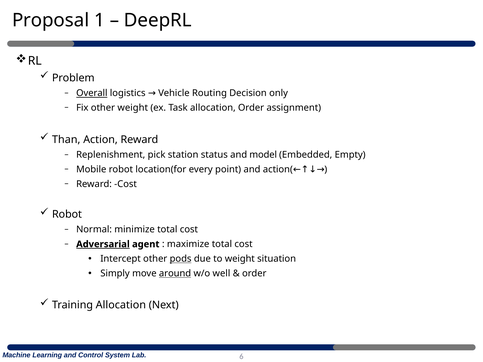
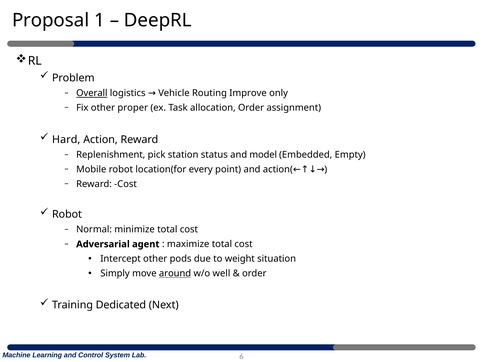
Decision: Decision -> Improve
other weight: weight -> proper
Than: Than -> Hard
Adversarial underline: present -> none
pods underline: present -> none
Training Allocation: Allocation -> Dedicated
